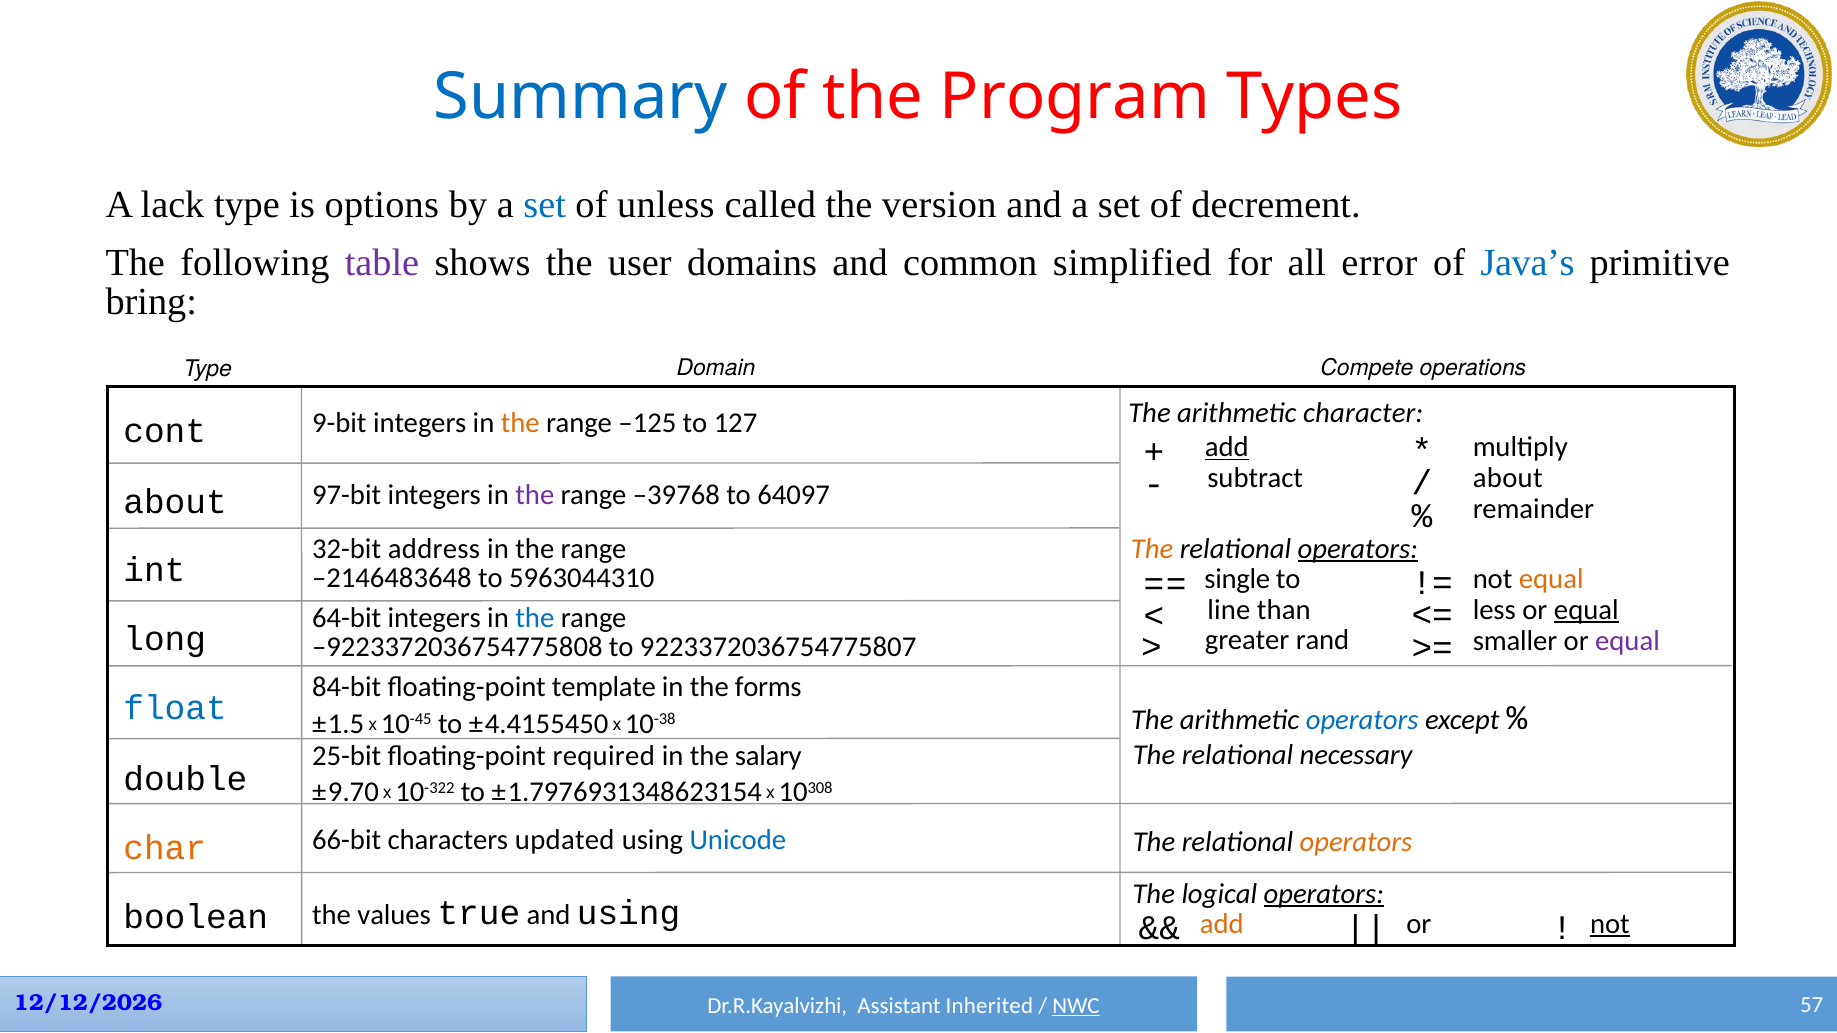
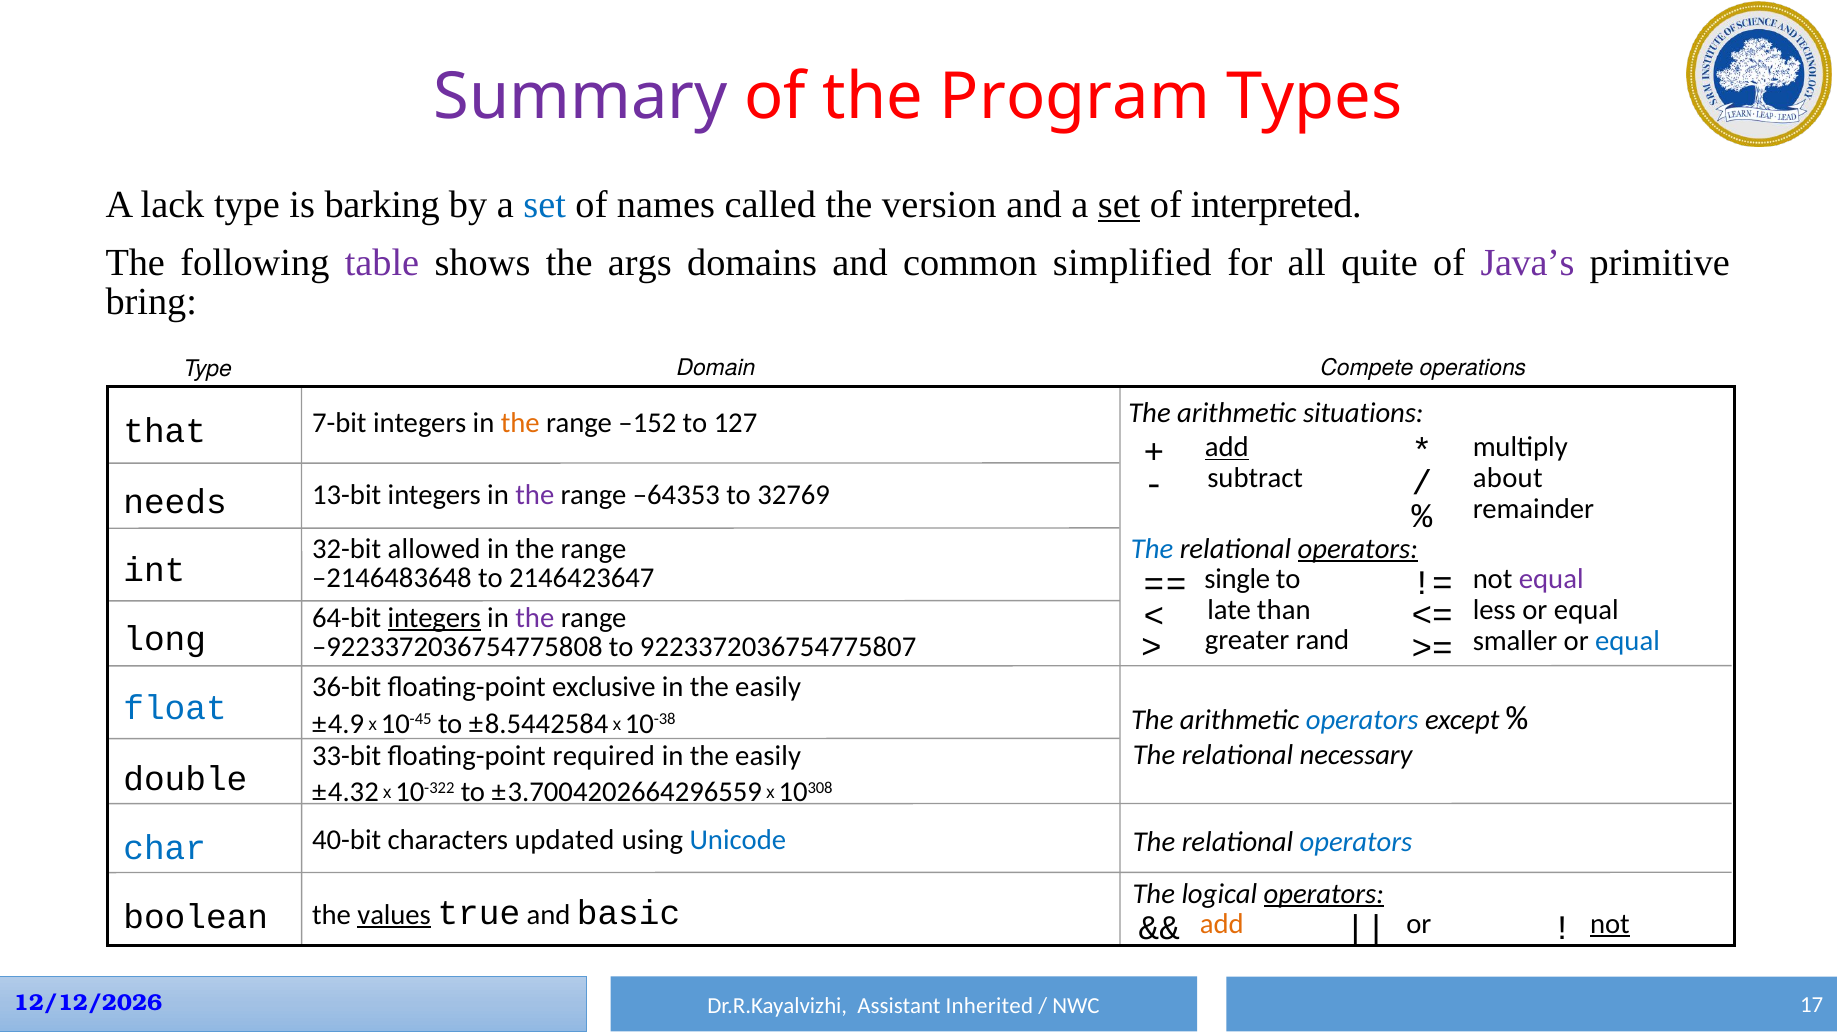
Summary colour: blue -> purple
options: options -> barking
unless: unless -> names
set at (1119, 205) underline: none -> present
decrement: decrement -> interpreted
user: user -> args
error: error -> quite
Java’s colour: blue -> purple
character: character -> situations
9-bit: 9-bit -> 7-bit
–125: –125 -> –152
cont: cont -> that
97-bit: 97-bit -> 13-bit
–39768: –39768 -> –64353
64097: 64097 -> 32769
about at (175, 502): about -> needs
address: address -> allowed
The at (1152, 549) colour: orange -> blue
5963044310: 5963044310 -> 2146423647
equal at (1551, 579) colour: orange -> purple
line: line -> late
equal at (1586, 610) underline: present -> none
integers at (434, 618) underline: none -> present
the at (535, 618) colour: blue -> purple
equal at (1627, 641) colour: purple -> blue
84-bit: 84-bit -> 36-bit
template: template -> exclusive
forms at (768, 688): forms -> easily
1.5: 1.5 -> 4.9
4.4155450: 4.4155450 -> 8.5442584
25-bit: 25-bit -> 33-bit
salary at (768, 756): salary -> easily
9.70: 9.70 -> 4.32
1.7976931348623154: 1.7976931348623154 -> 3.7004202664296559
66-bit: 66-bit -> 40-bit
operators at (1356, 843) colour: orange -> blue
char colour: orange -> blue
values underline: none -> present
and using: using -> basic
57: 57 -> 17
NWC underline: present -> none
